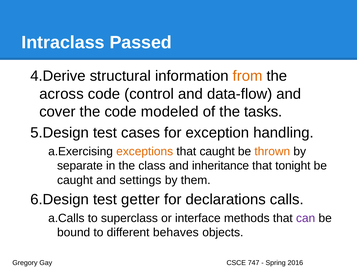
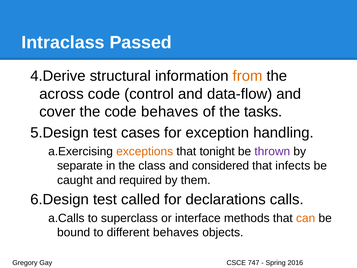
code modeled: modeled -> behaves
that caught: caught -> tonight
thrown colour: orange -> purple
inheritance: inheritance -> considered
tonight: tonight -> infects
settings: settings -> required
getter: getter -> called
can colour: purple -> orange
